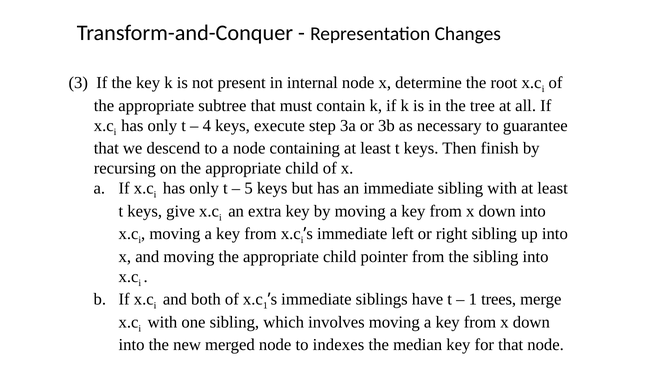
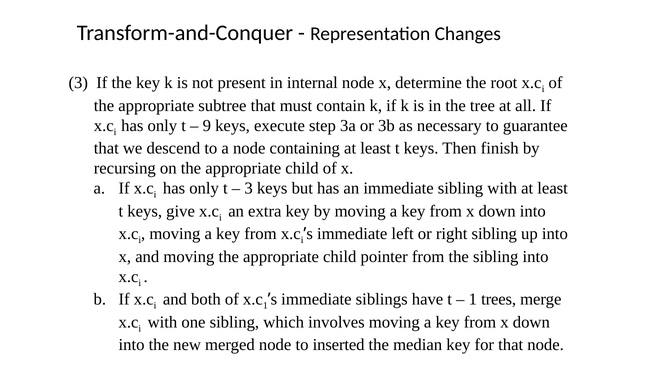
4: 4 -> 9
5 at (249, 188): 5 -> 3
indexes: indexes -> inserted
